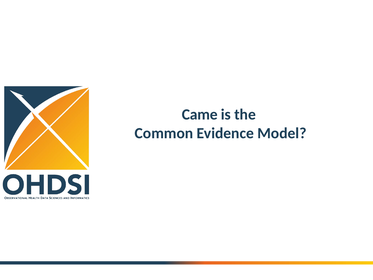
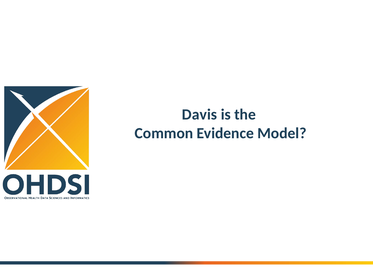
Came: Came -> Davis
